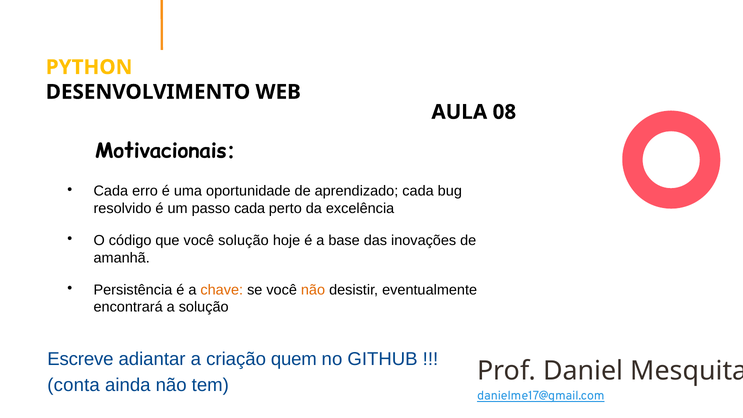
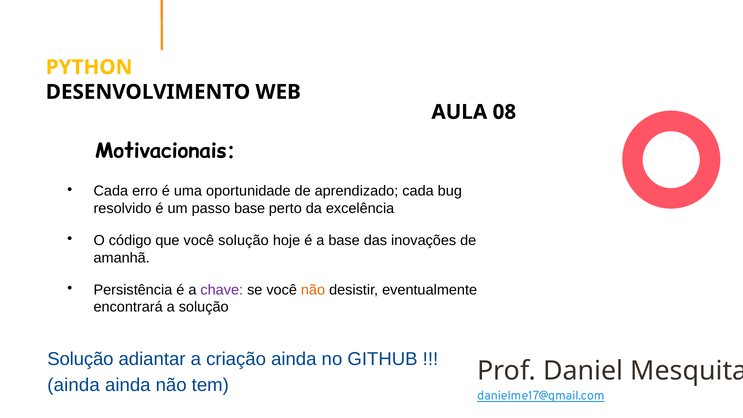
passo cada: cada -> base
chave colour: orange -> purple
Escreve at (80, 359): Escreve -> Solução
criação quem: quem -> ainda
conta at (74, 385): conta -> ainda
